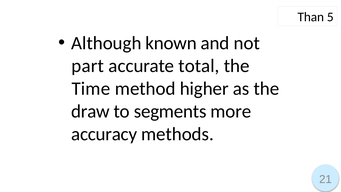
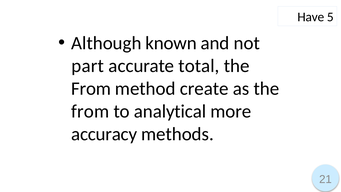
Than: Than -> Have
Time at (91, 89): Time -> From
higher: higher -> create
draw at (90, 111): draw -> from
segments: segments -> analytical
